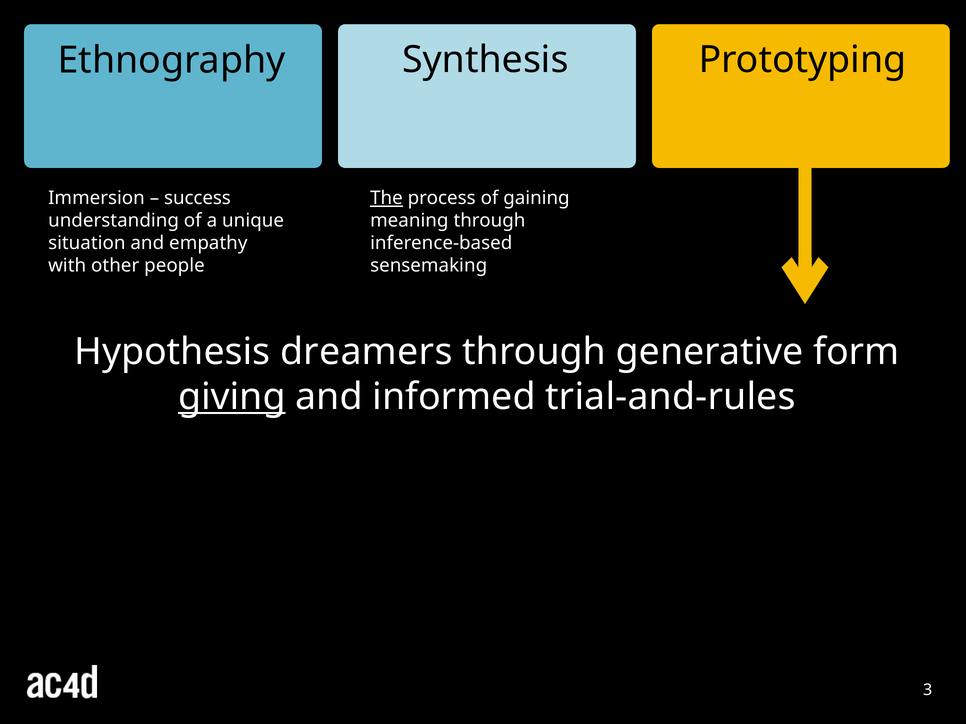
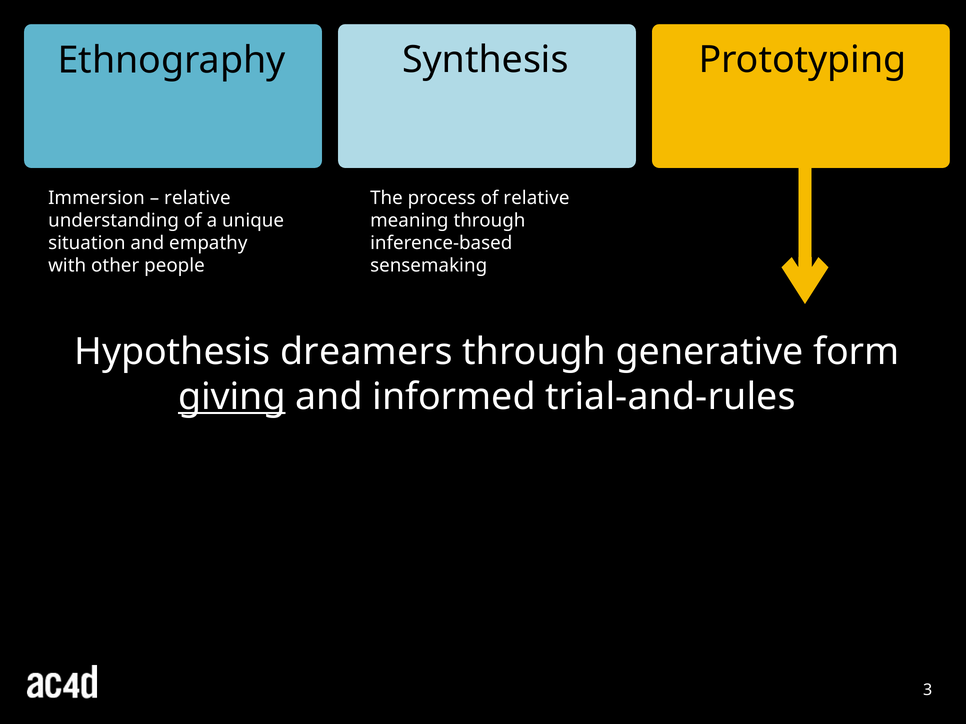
success at (197, 198): success -> relative
The underline: present -> none
of gaining: gaining -> relative
